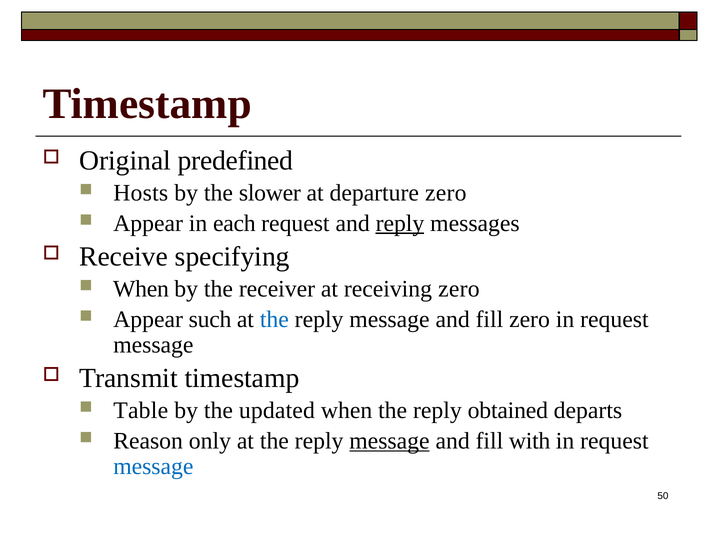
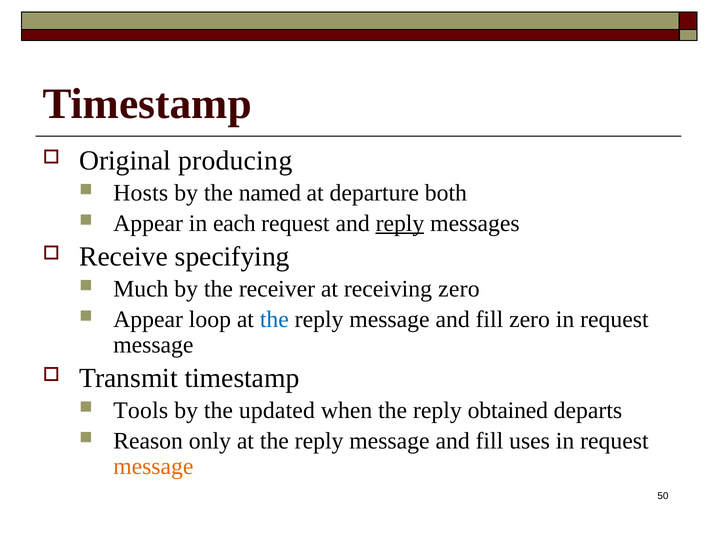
predefined: predefined -> producing
slower: slower -> named
departure zero: zero -> both
When at (141, 289): When -> Much
such: such -> loop
Table: Table -> Tools
message at (389, 441) underline: present -> none
with: with -> uses
message at (153, 467) colour: blue -> orange
